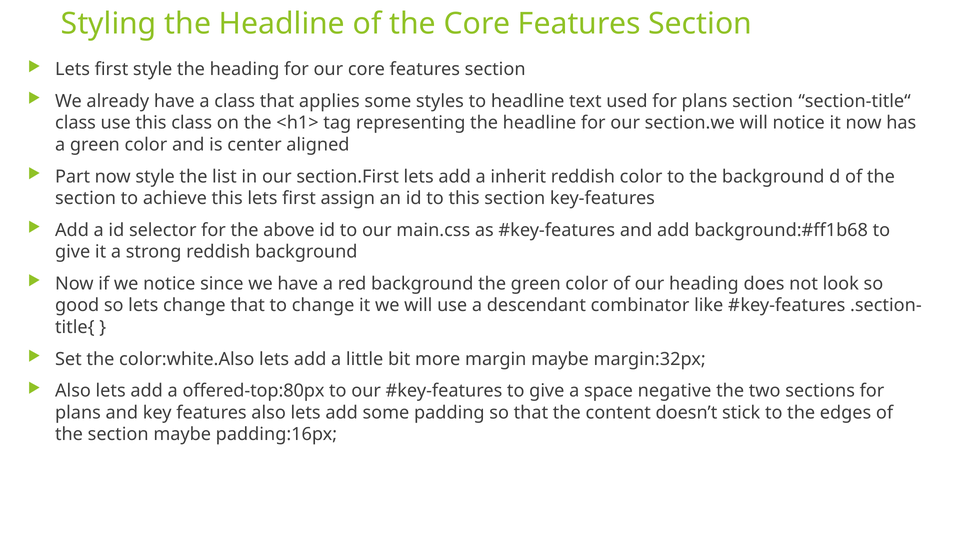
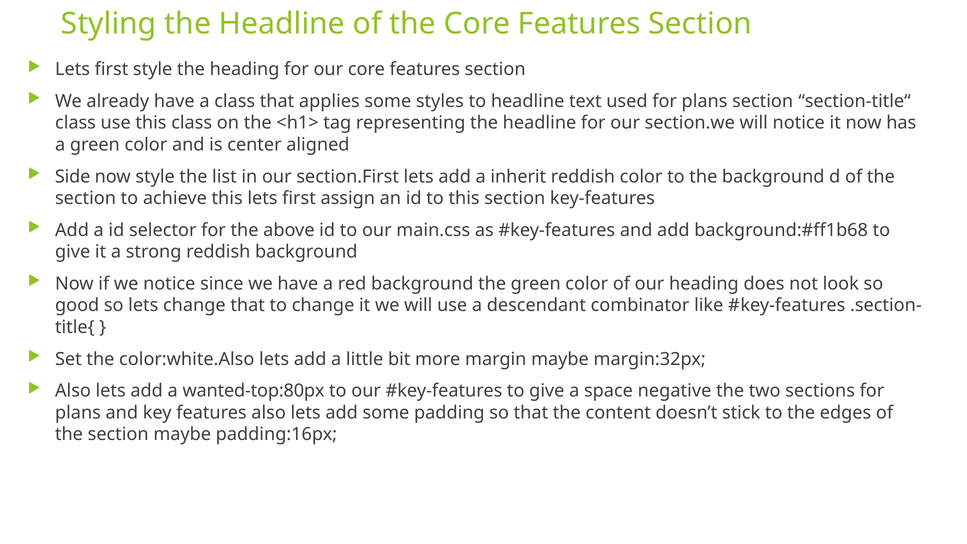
Part: Part -> Side
offered-top:80px: offered-top:80px -> wanted-top:80px
